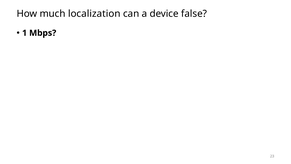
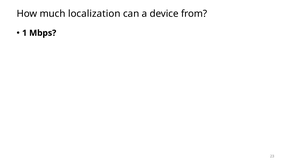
false: false -> from
